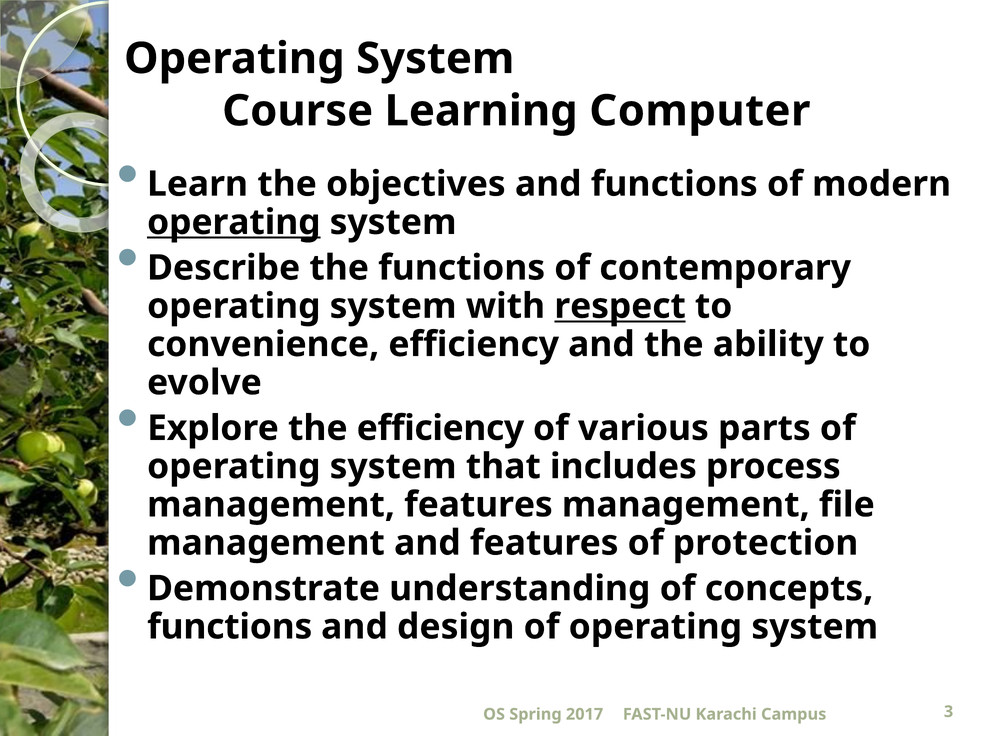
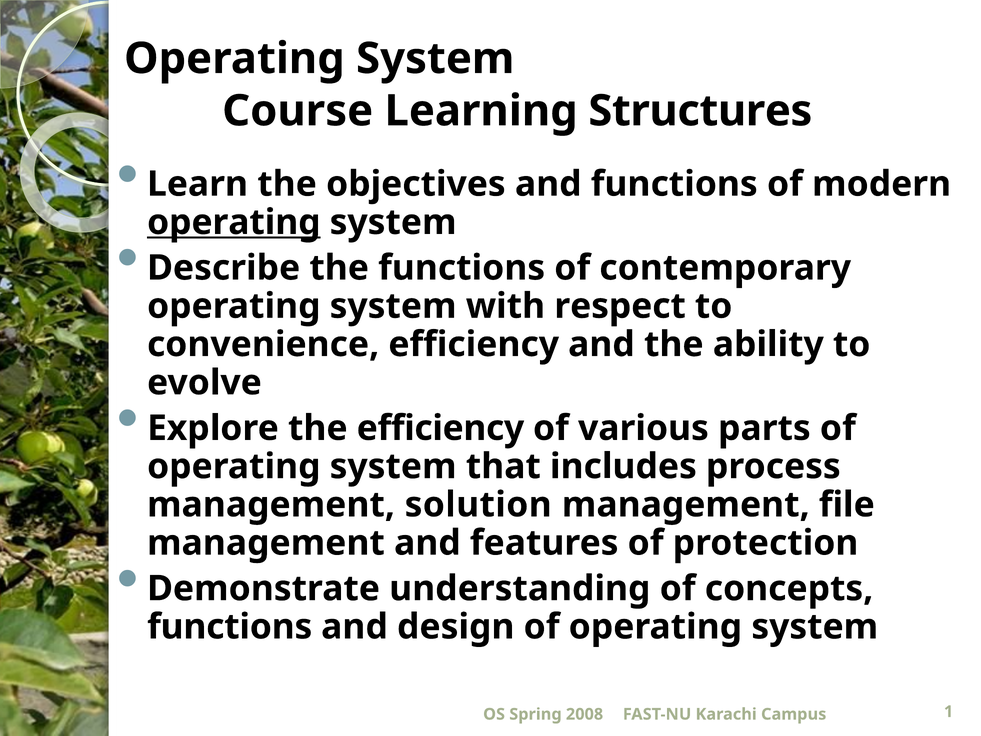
Computer: Computer -> Structures
respect underline: present -> none
management features: features -> solution
2017: 2017 -> 2008
3: 3 -> 1
